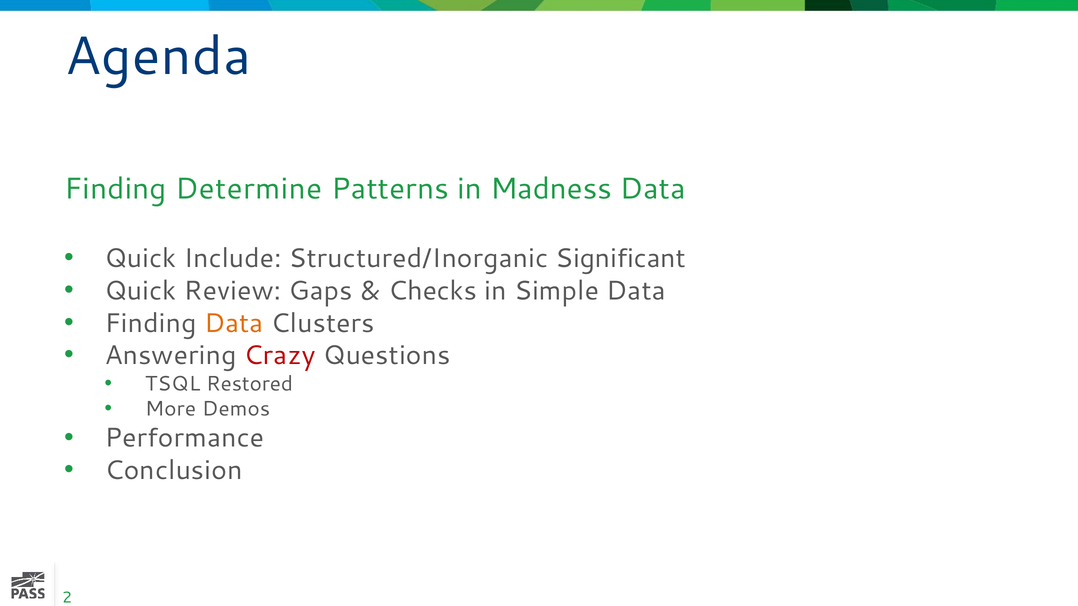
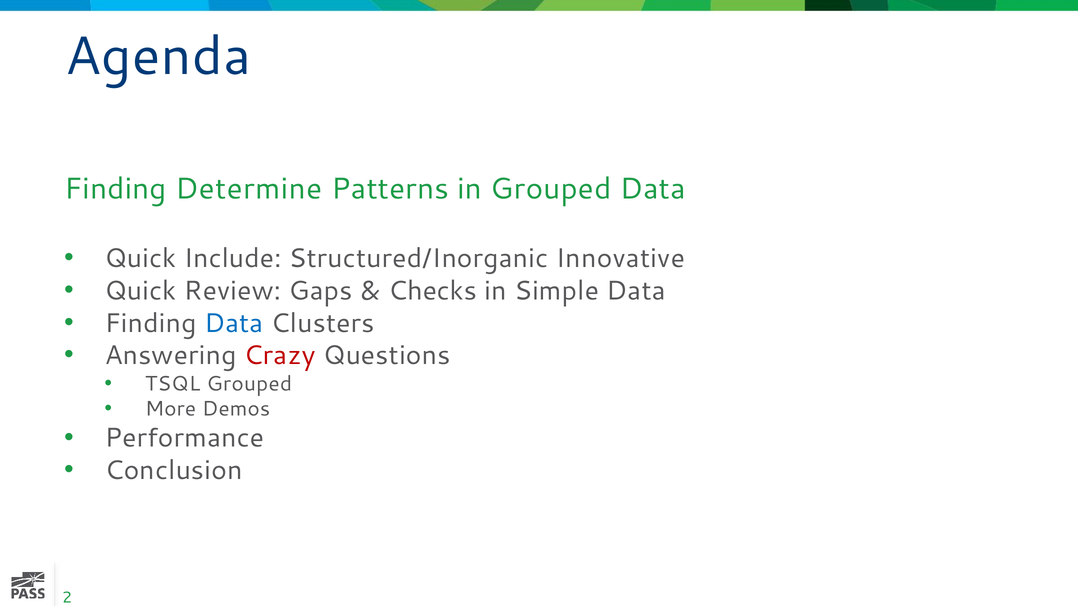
in Madness: Madness -> Grouped
Significant: Significant -> Innovative
Data at (234, 323) colour: orange -> blue
TSQL Restored: Restored -> Grouped
